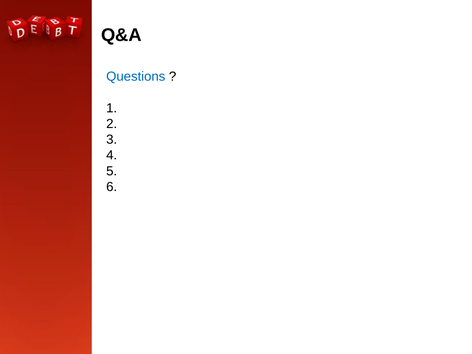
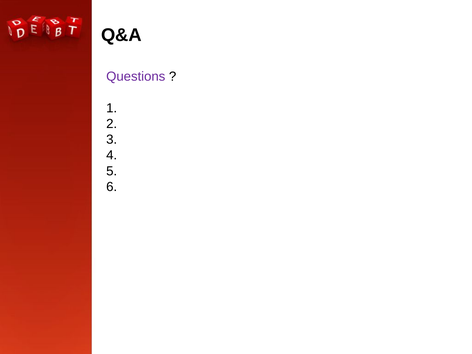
Questions colour: blue -> purple
